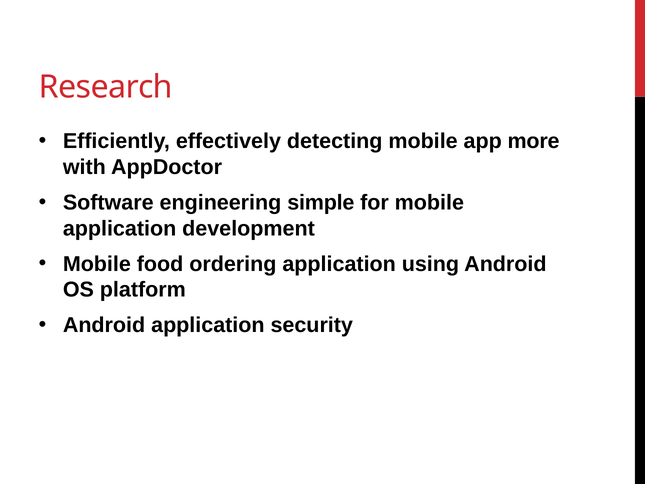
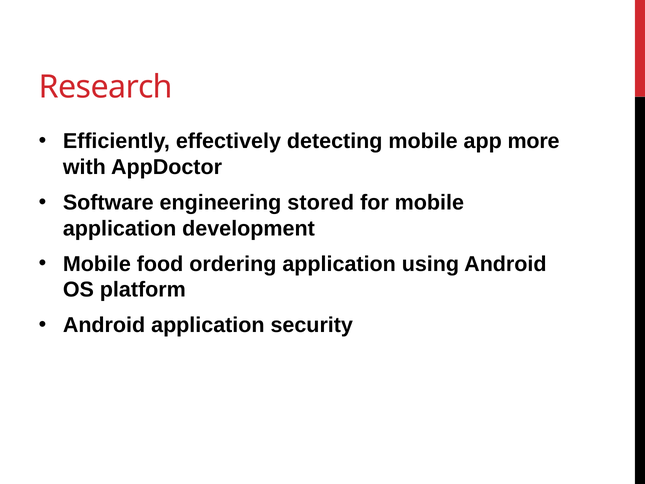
simple: simple -> stored
